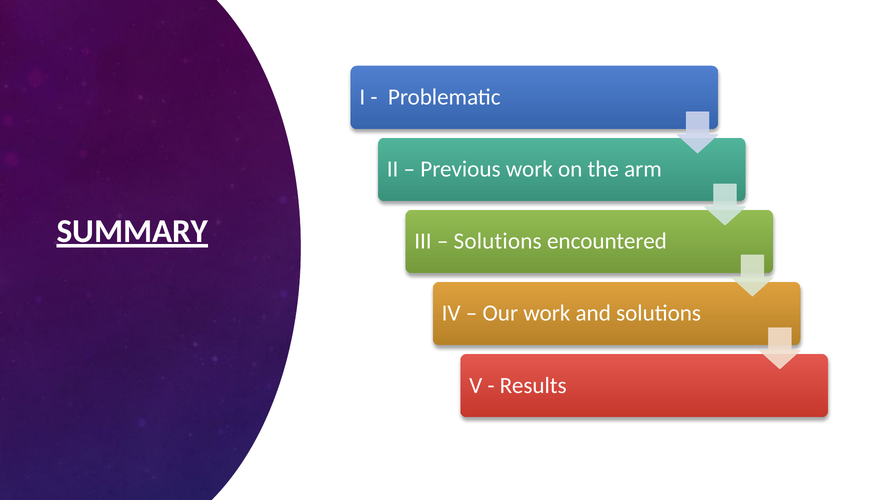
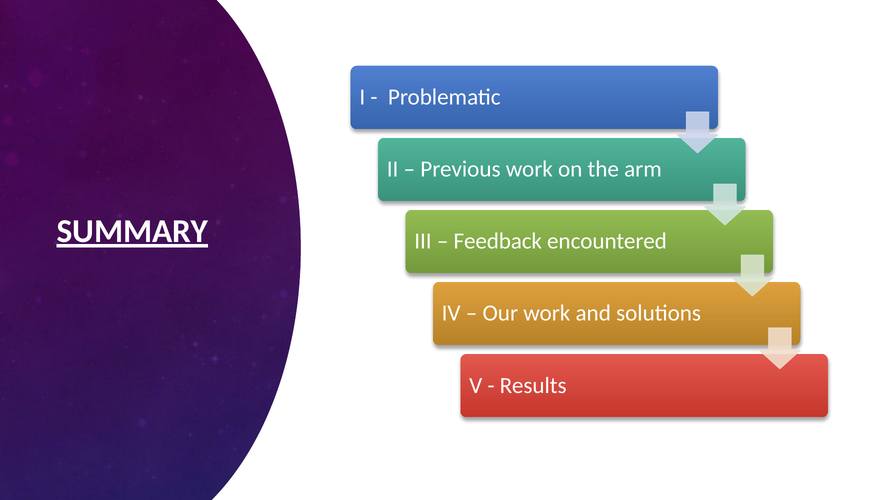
Solutions at (498, 241): Solutions -> Feedback
